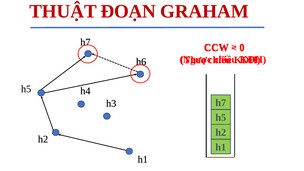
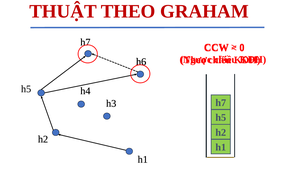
THUẬT ĐOẠN: ĐOẠN -> THEO
